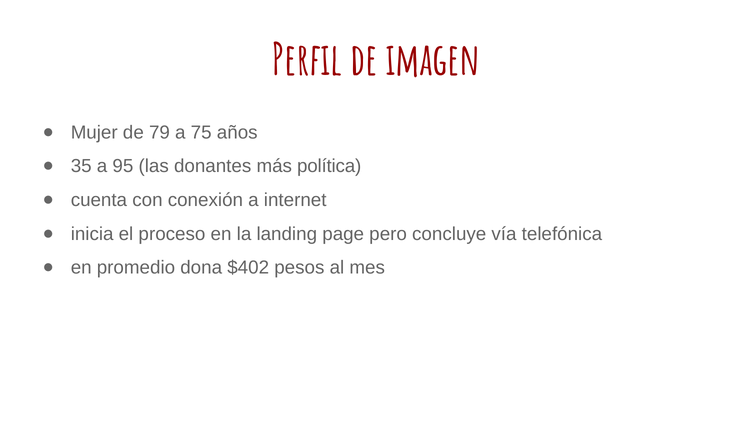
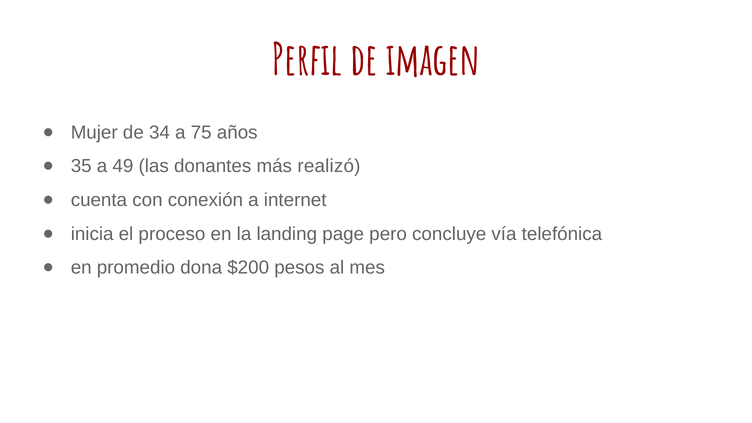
79: 79 -> 34
95: 95 -> 49
política: política -> realizó
$402: $402 -> $200
